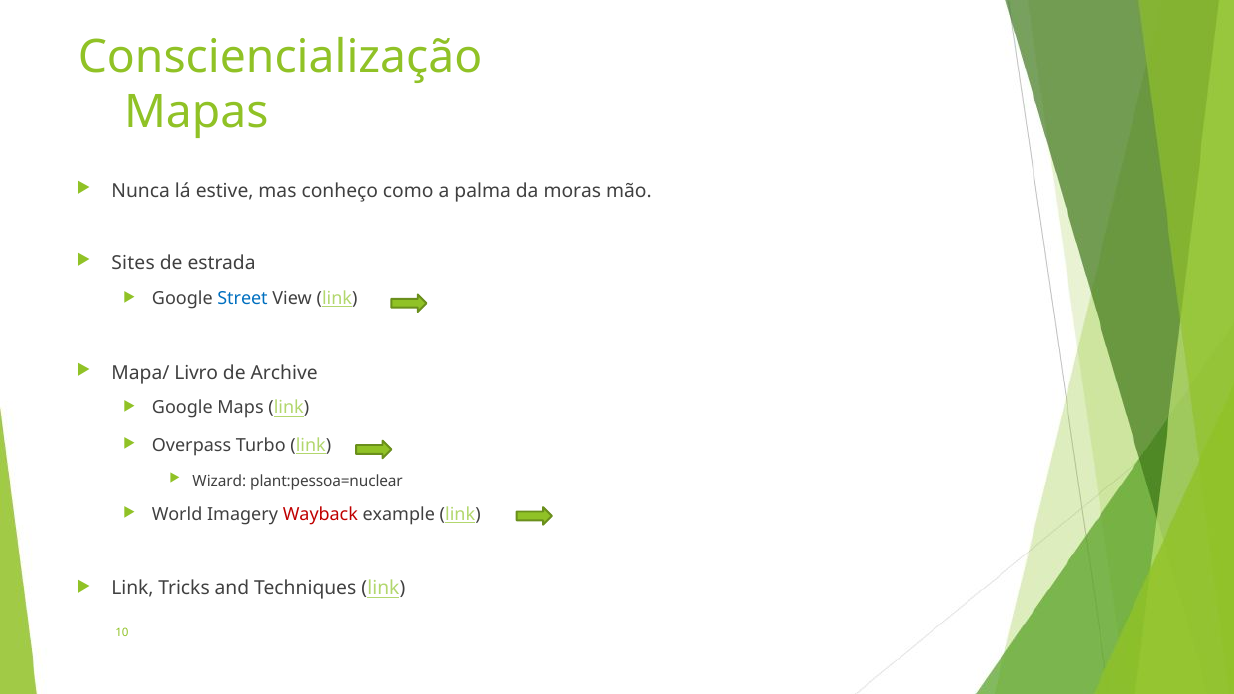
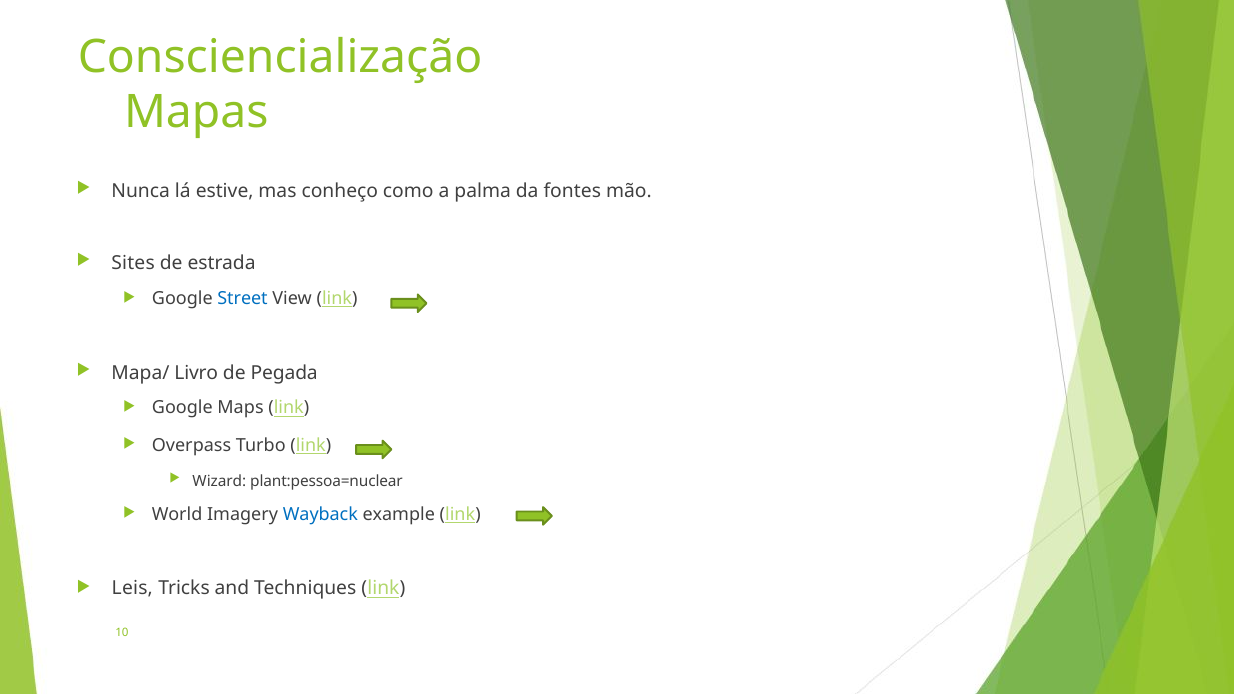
moras: moras -> fontes
Archive: Archive -> Pegada
Wayback colour: red -> blue
Link at (132, 588): Link -> Leis
